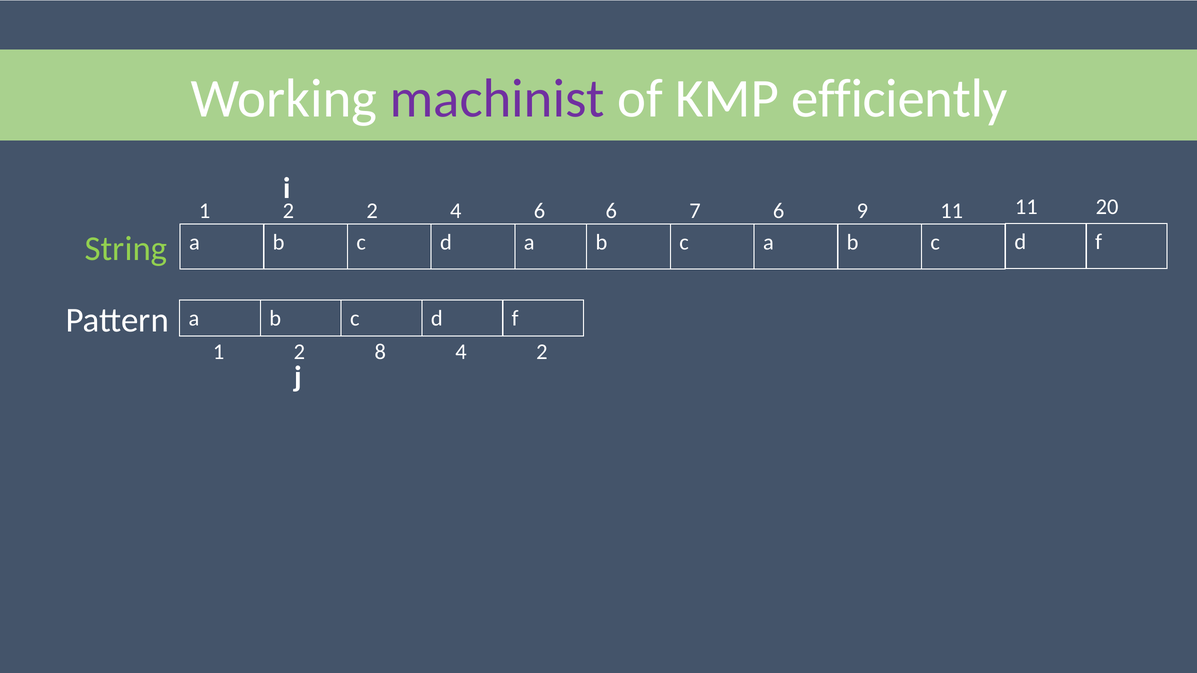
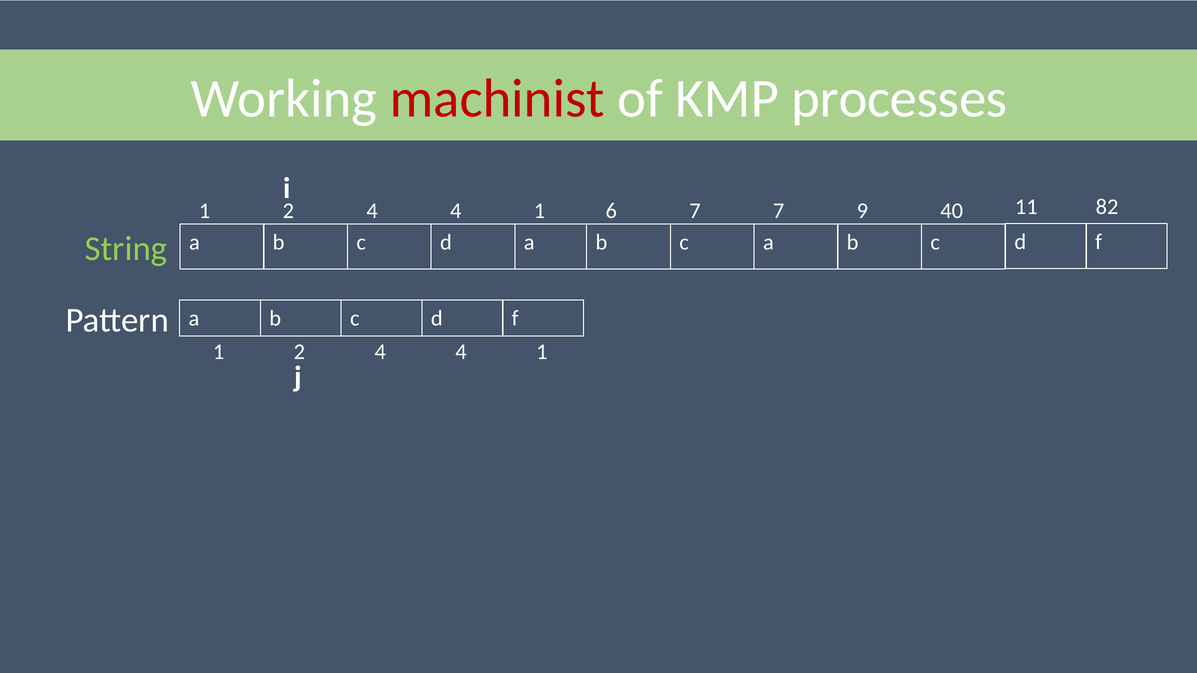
machinist colour: purple -> red
efficiently: efficiently -> processes
20: 20 -> 82
2 at (372, 211): 2 -> 4
6 at (539, 211): 6 -> 1
7 6: 6 -> 7
9 11: 11 -> 40
8 at (380, 352): 8 -> 4
2 at (542, 352): 2 -> 1
